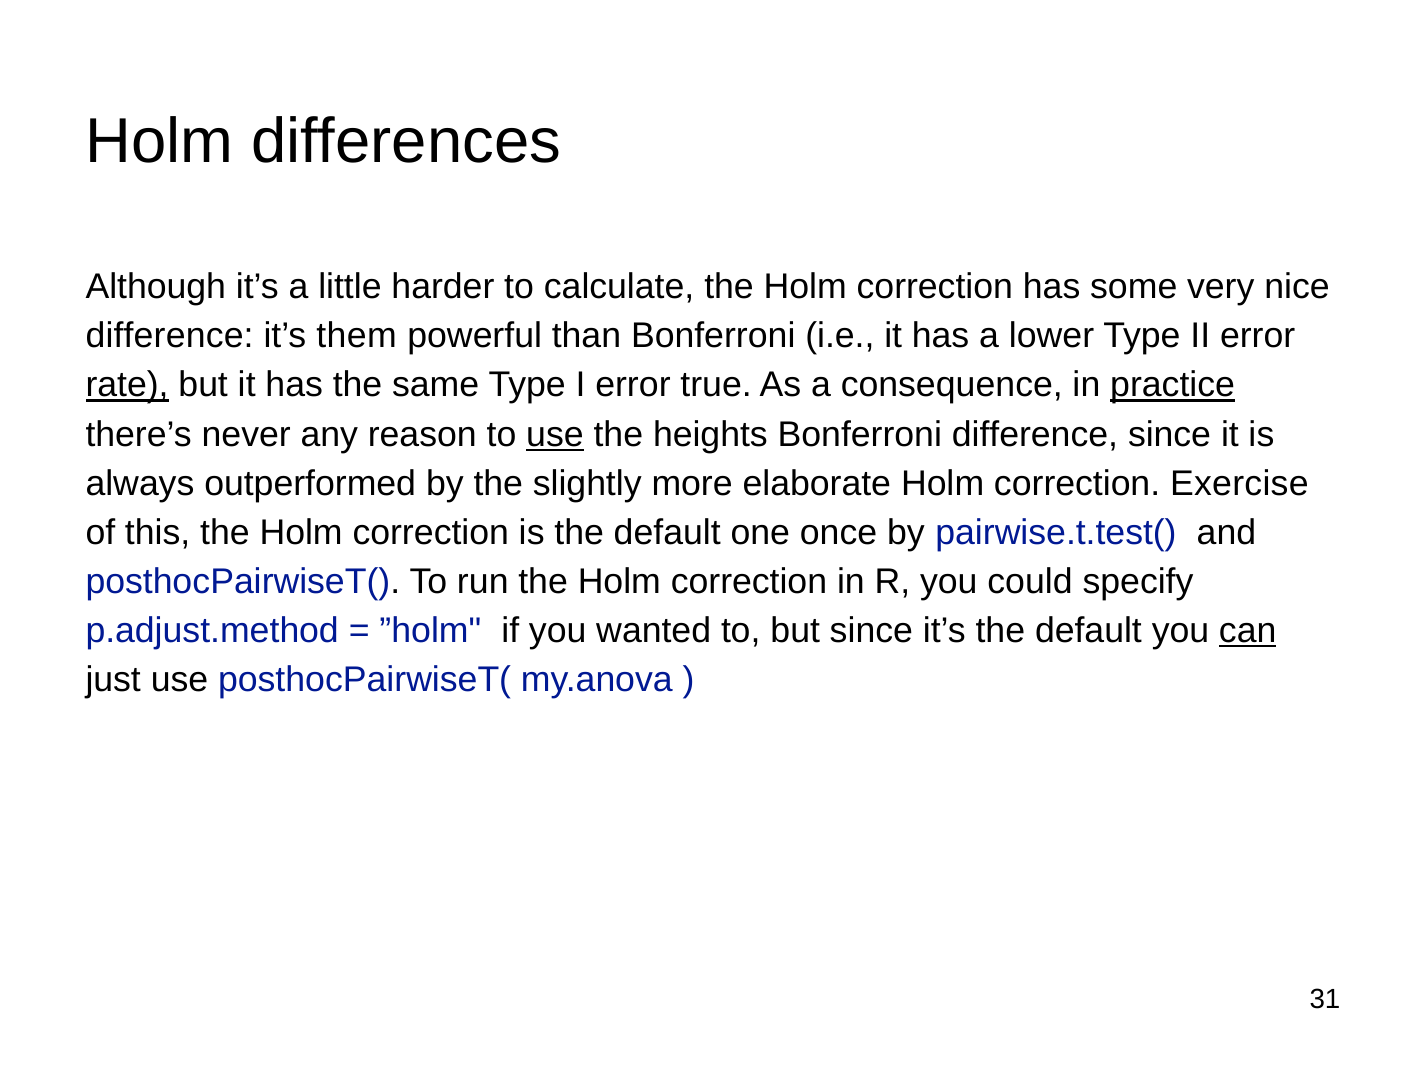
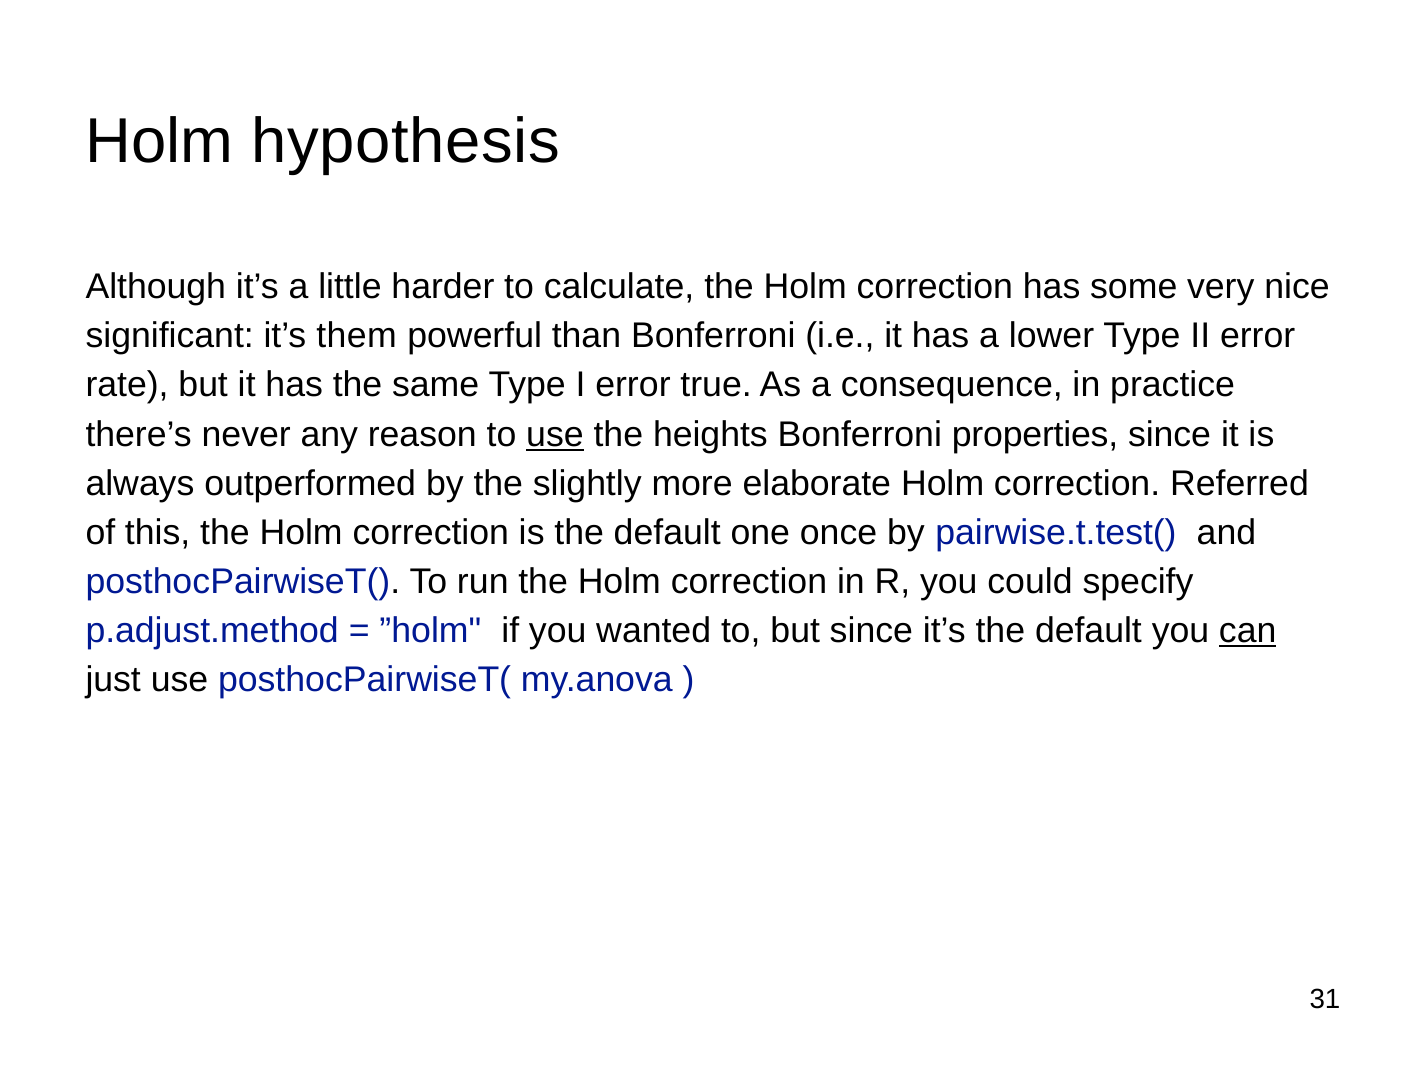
differences: differences -> hypothesis
difference at (170, 336): difference -> significant
rate underline: present -> none
practice underline: present -> none
Bonferroni difference: difference -> properties
Exercise: Exercise -> Referred
